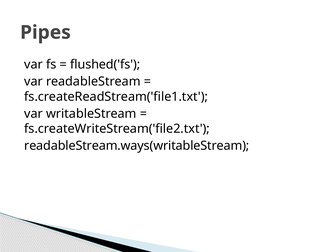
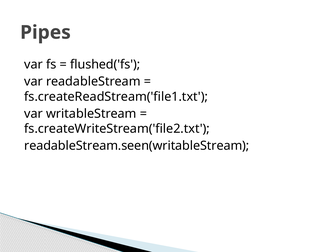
readableStream.ways(writableStream: readableStream.ways(writableStream -> readableStream.seen(writableStream
